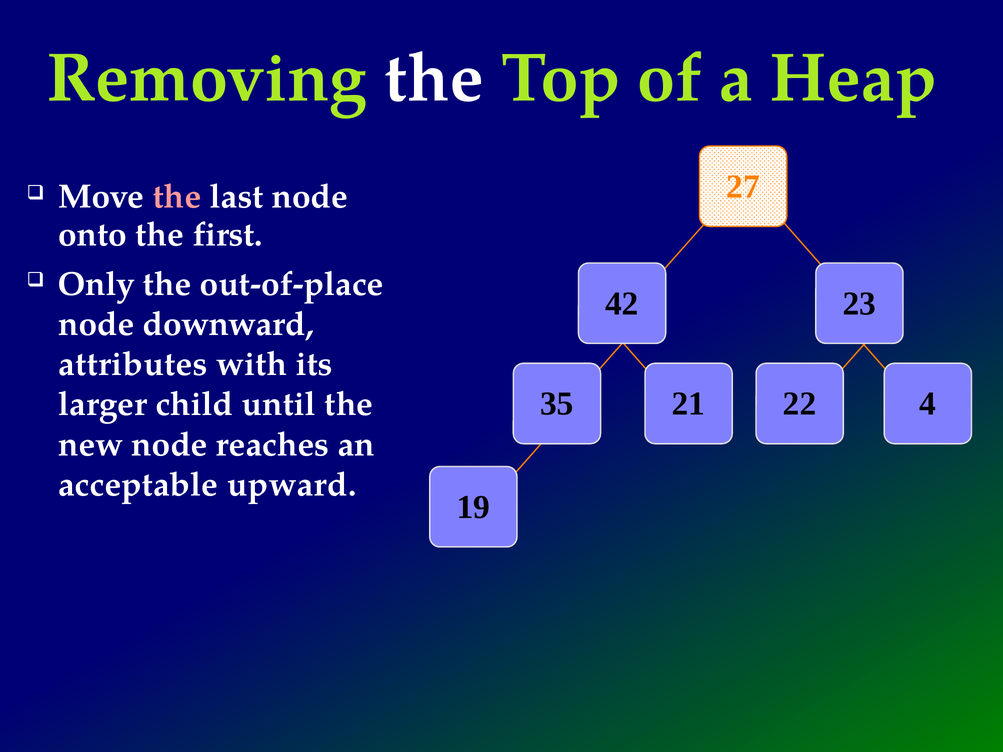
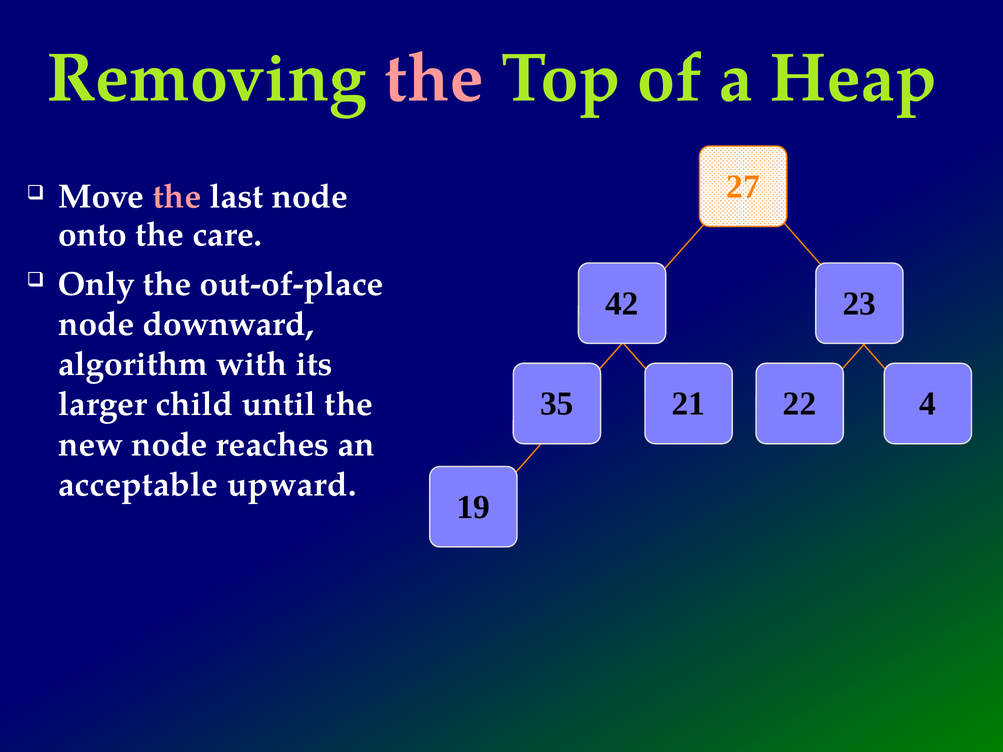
the at (434, 78) colour: white -> pink
first: first -> care
attributes: attributes -> algorithm
